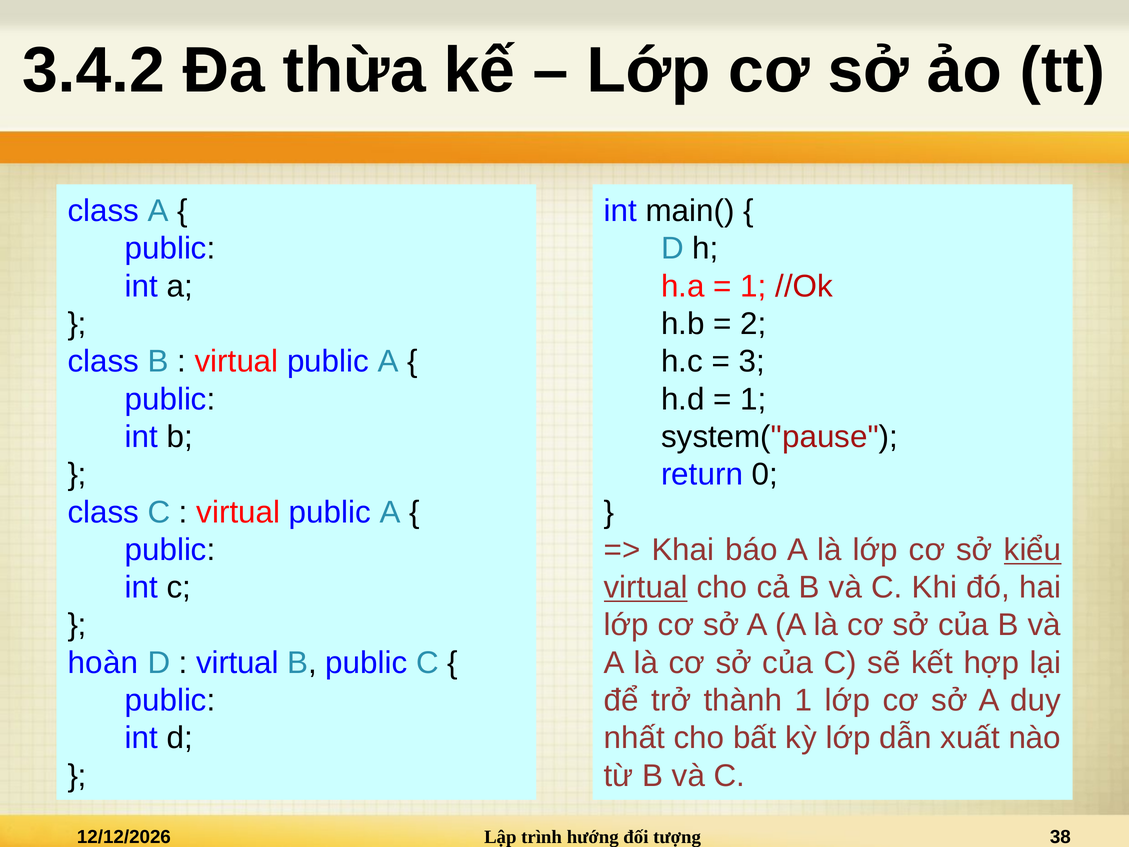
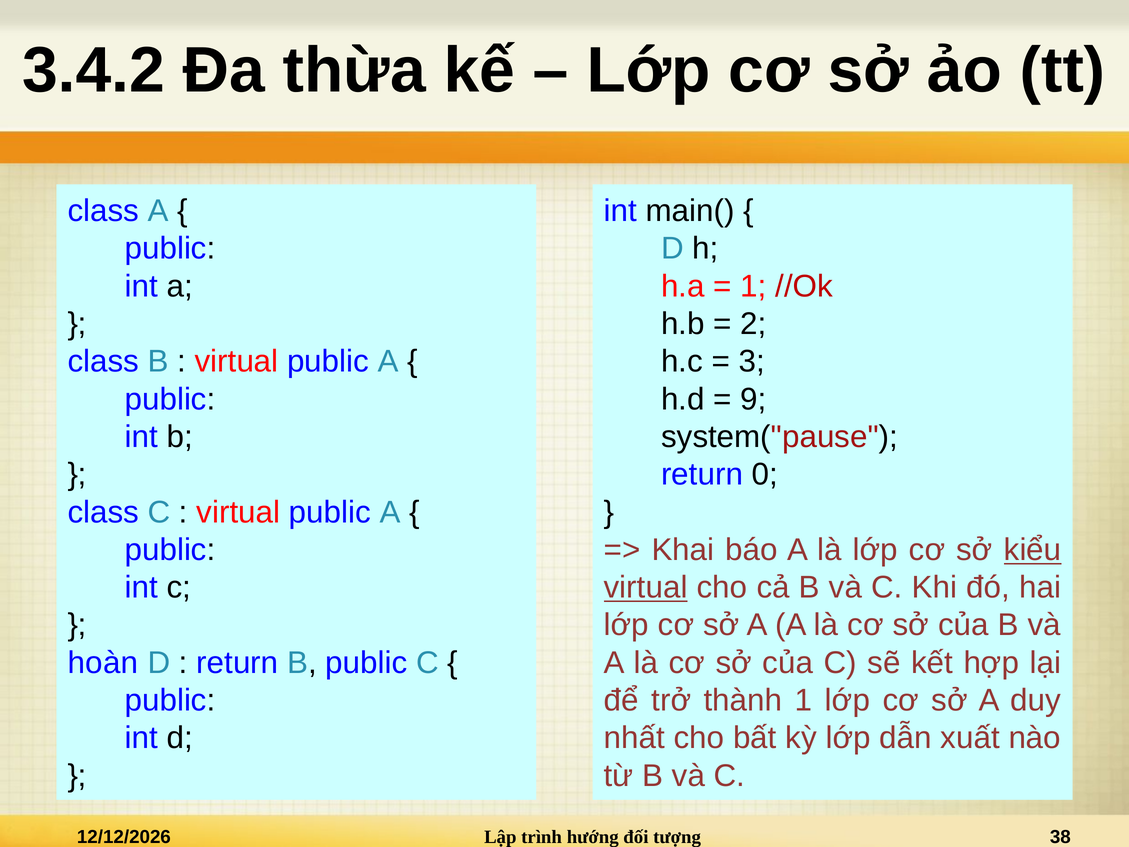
1 at (753, 399): 1 -> 9
virtual at (238, 663): virtual -> return
